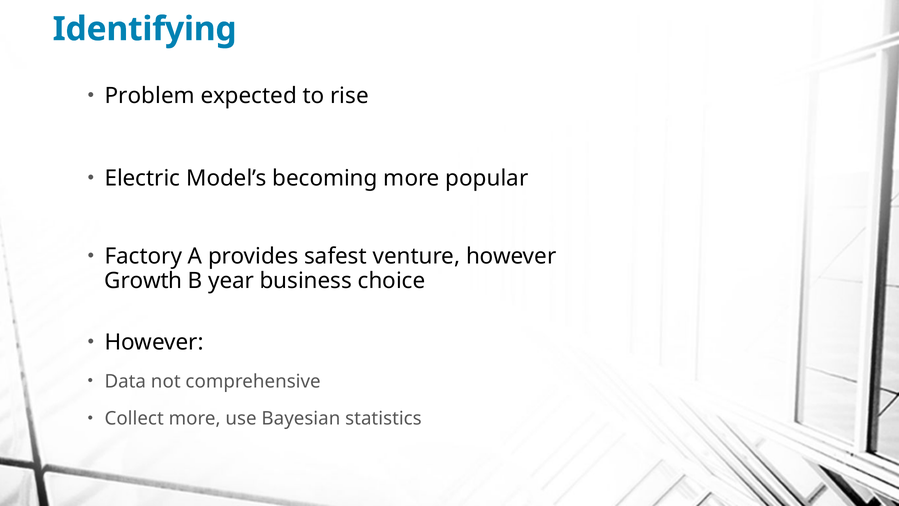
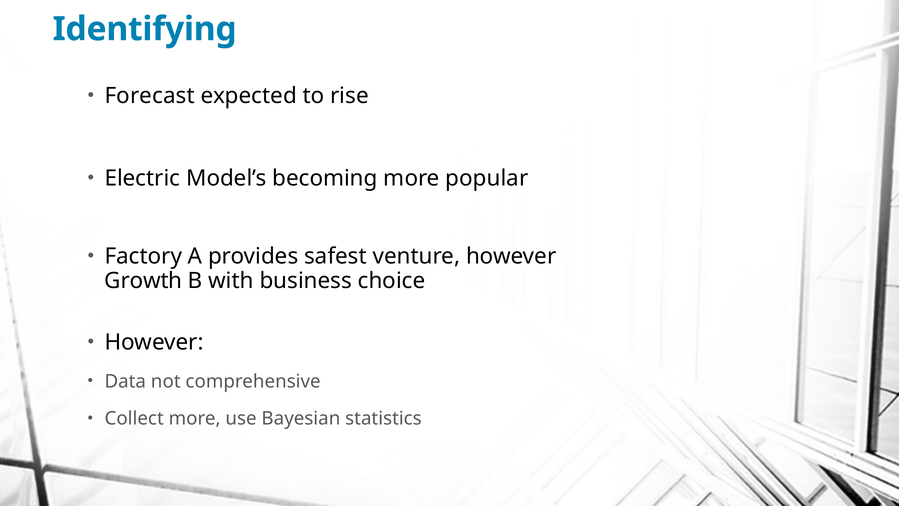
Problem: Problem -> Forecast
year: year -> with
